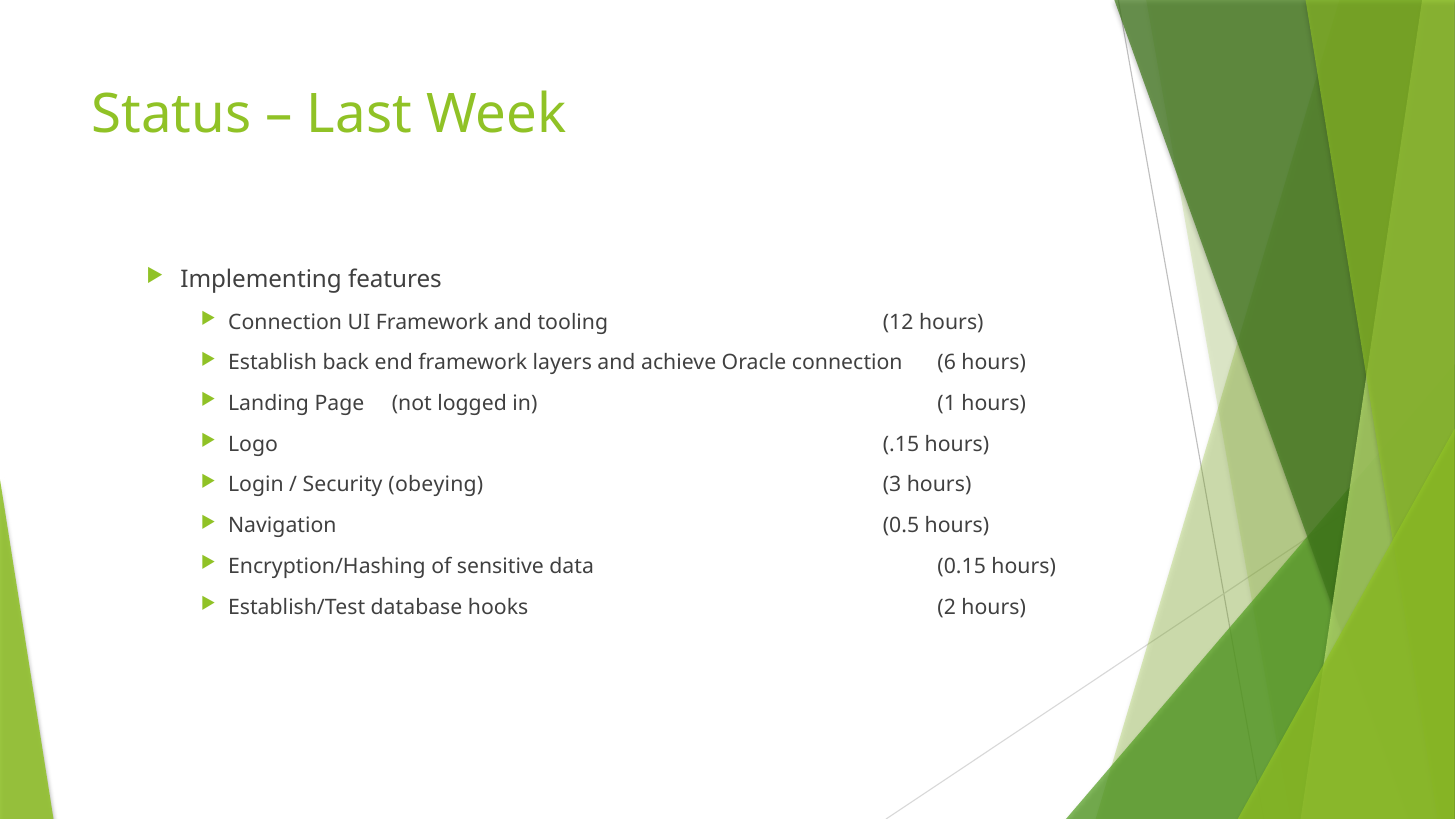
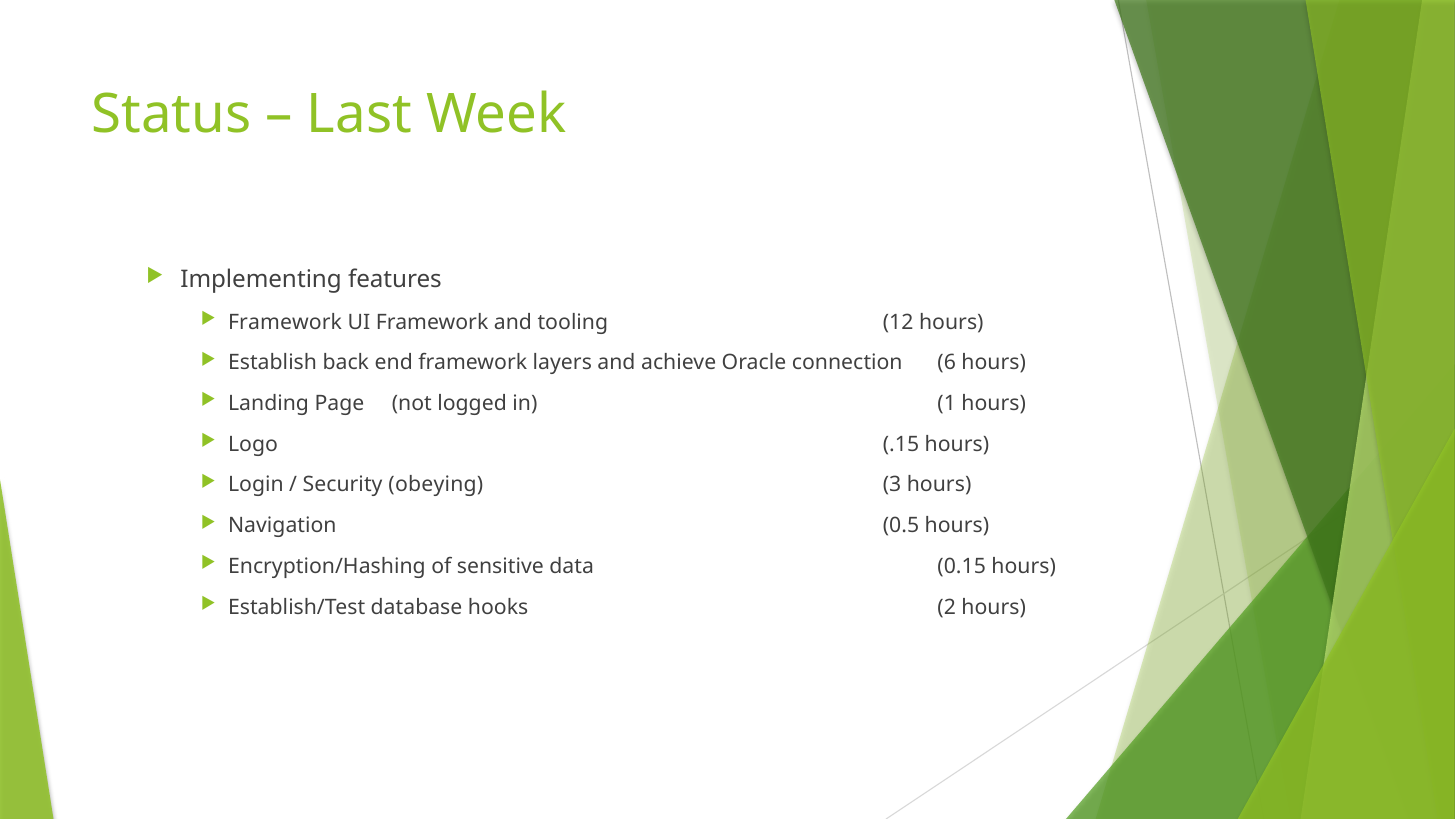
Connection at (285, 322): Connection -> Framework
